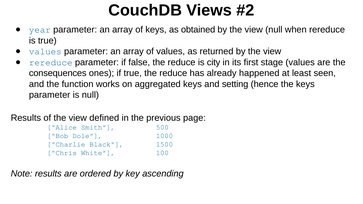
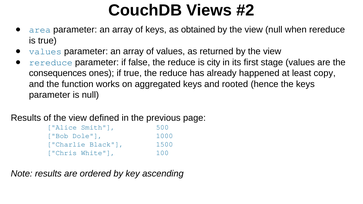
year: year -> area
seen: seen -> copy
setting: setting -> rooted
